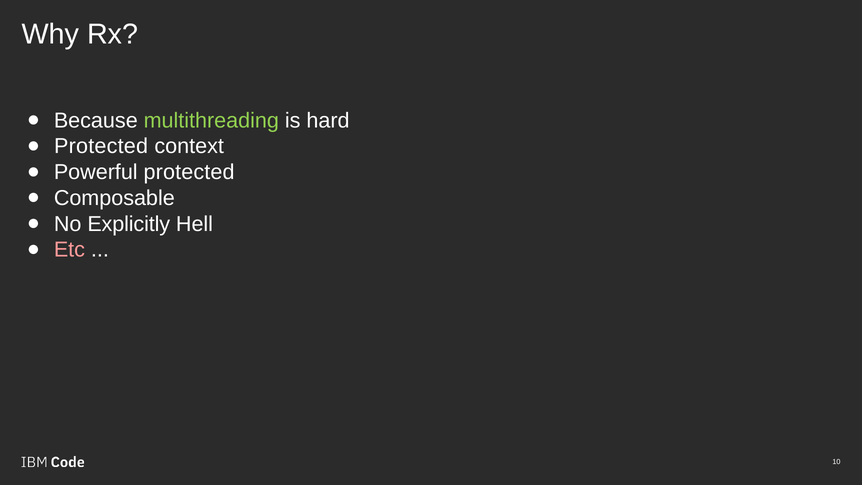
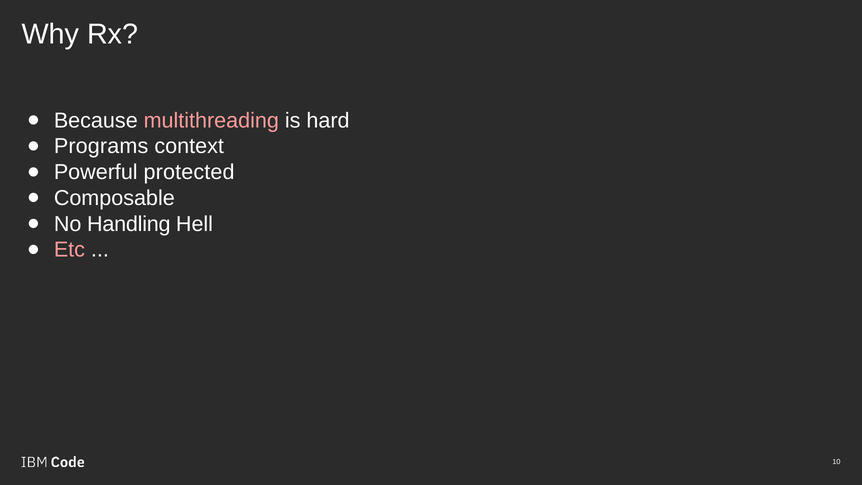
multithreading colour: light green -> pink
Protected at (101, 146): Protected -> Programs
Explicitly: Explicitly -> Handling
